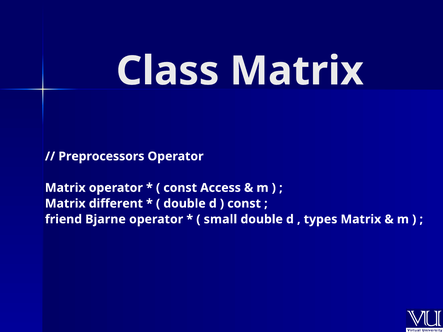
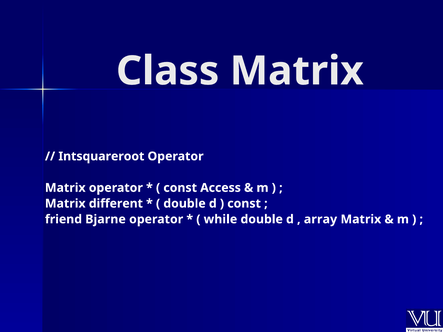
Preprocessors: Preprocessors -> Intsquareroot
small: small -> while
types: types -> array
